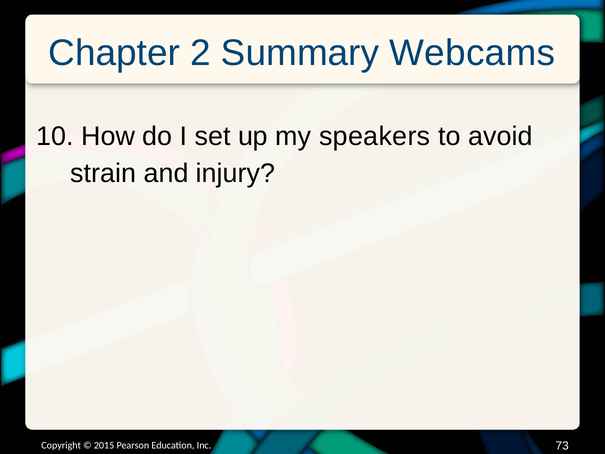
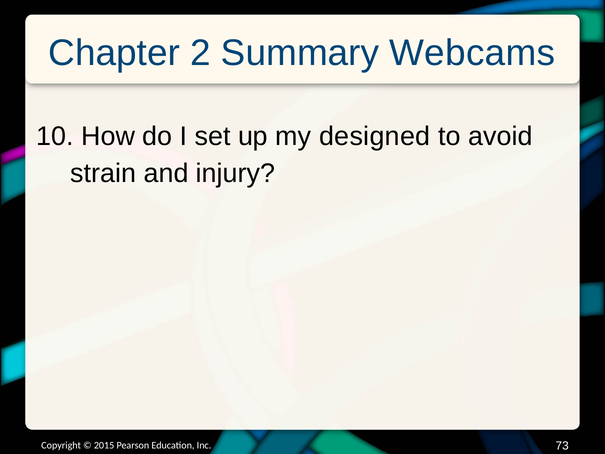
speakers: speakers -> designed
